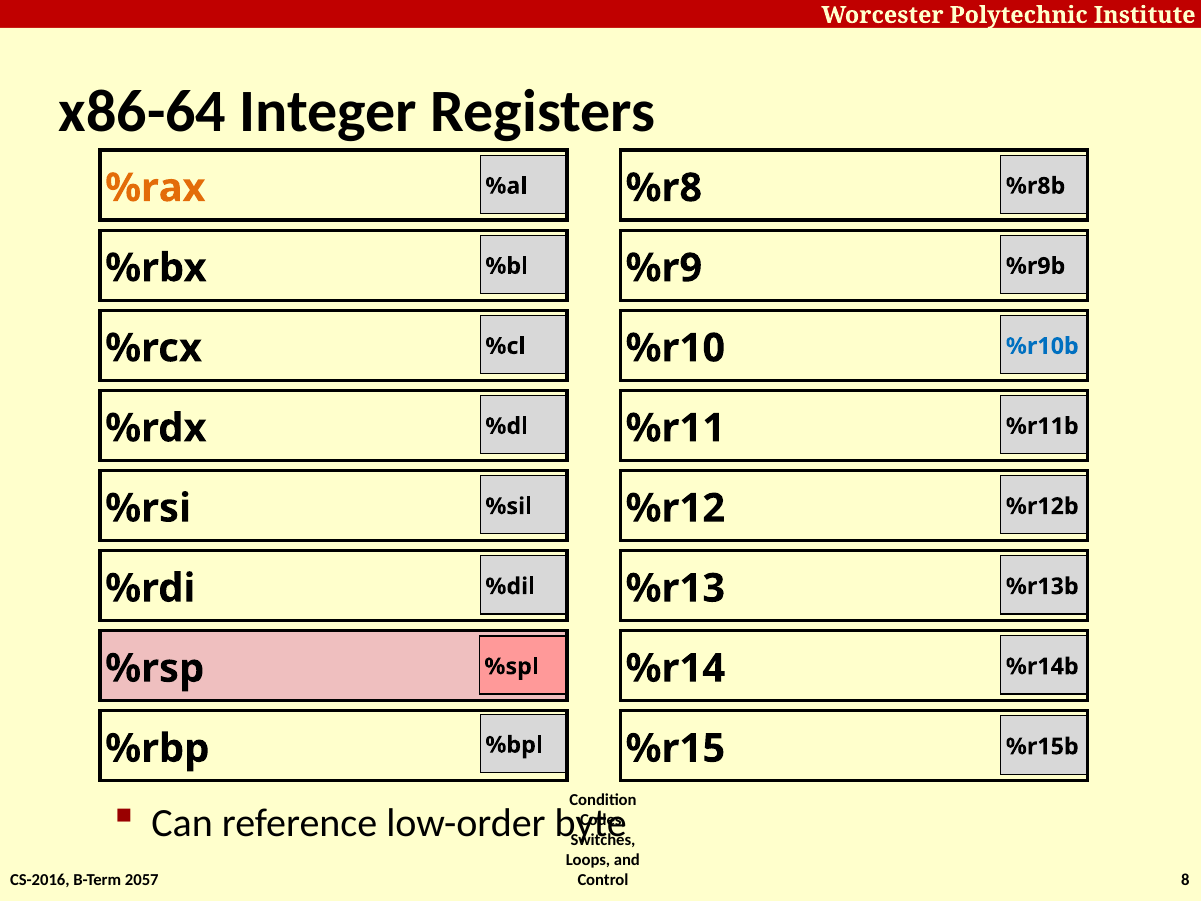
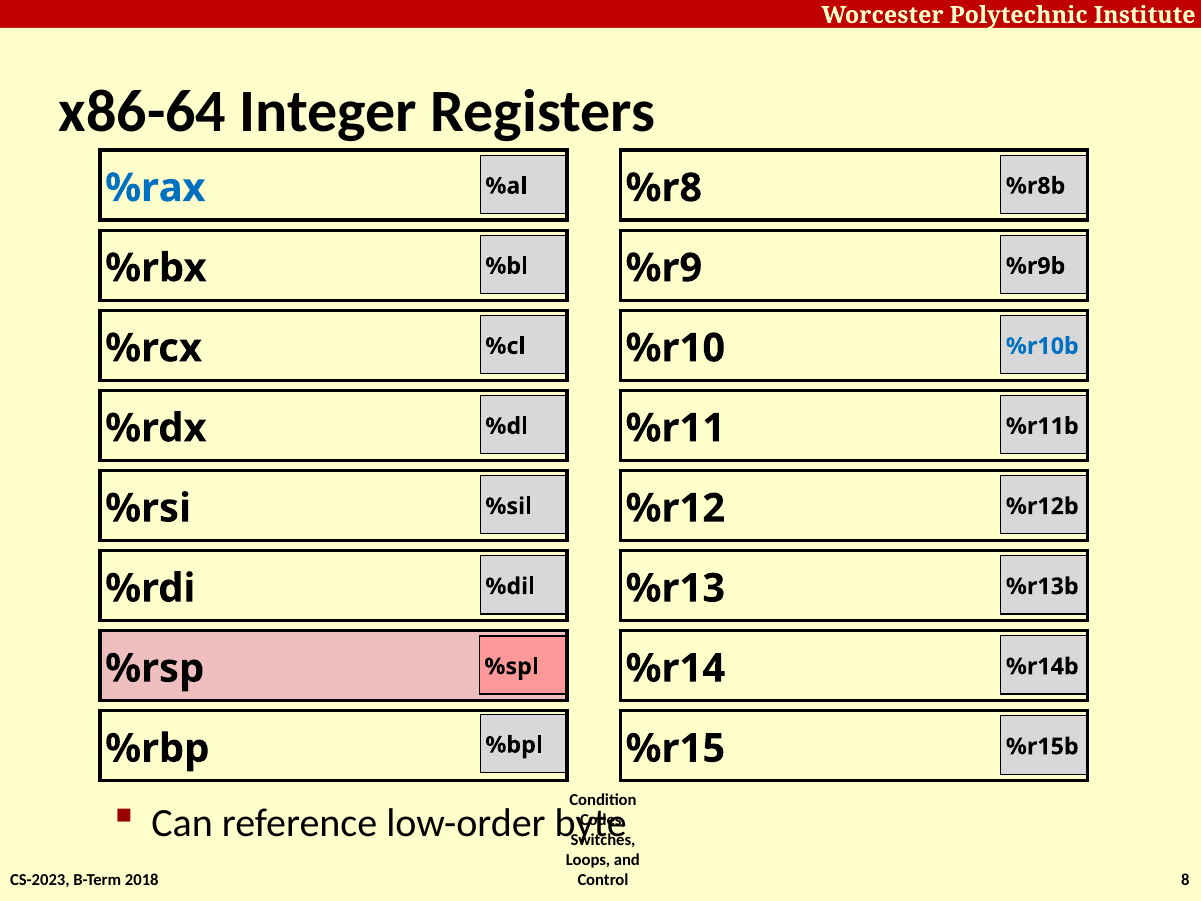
%rax colour: orange -> blue
CS-2016: CS-2016 -> CS-2023
2057: 2057 -> 2018
